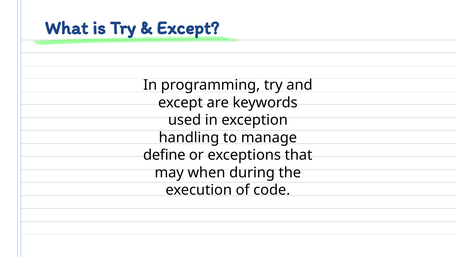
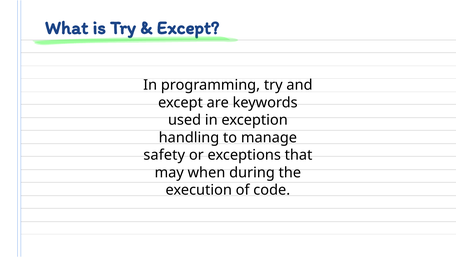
define: define -> safety
